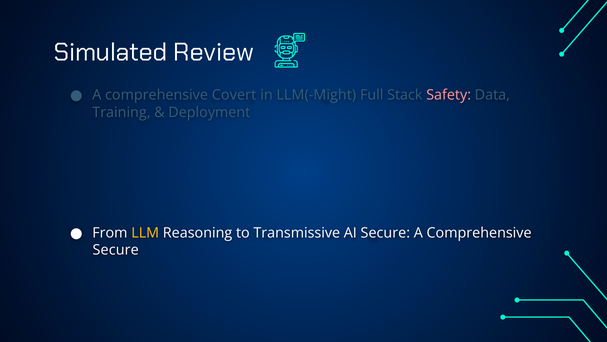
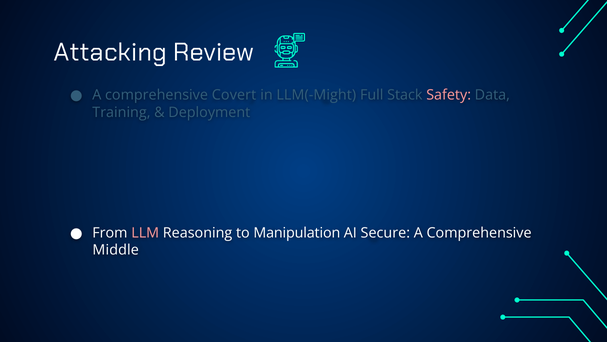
Simulated: Simulated -> Attacking
LLM colour: yellow -> pink
Transmissive: Transmissive -> Manipulation
Secure at (116, 250): Secure -> Middle
